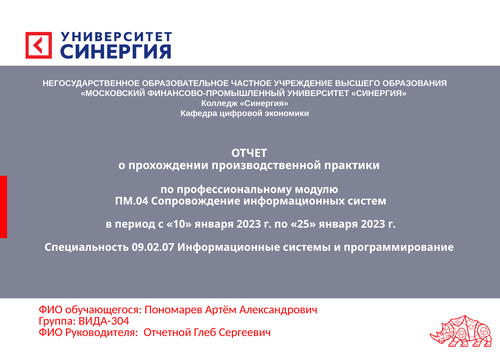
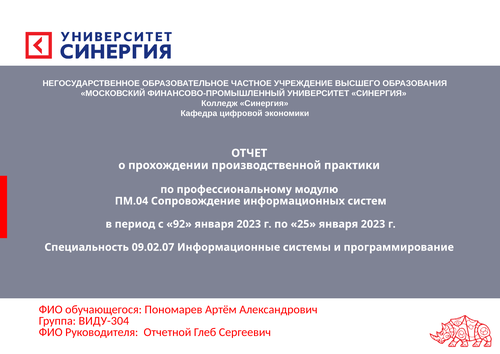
10: 10 -> 92
ВИДА-304: ВИДА-304 -> ВИДУ-304
